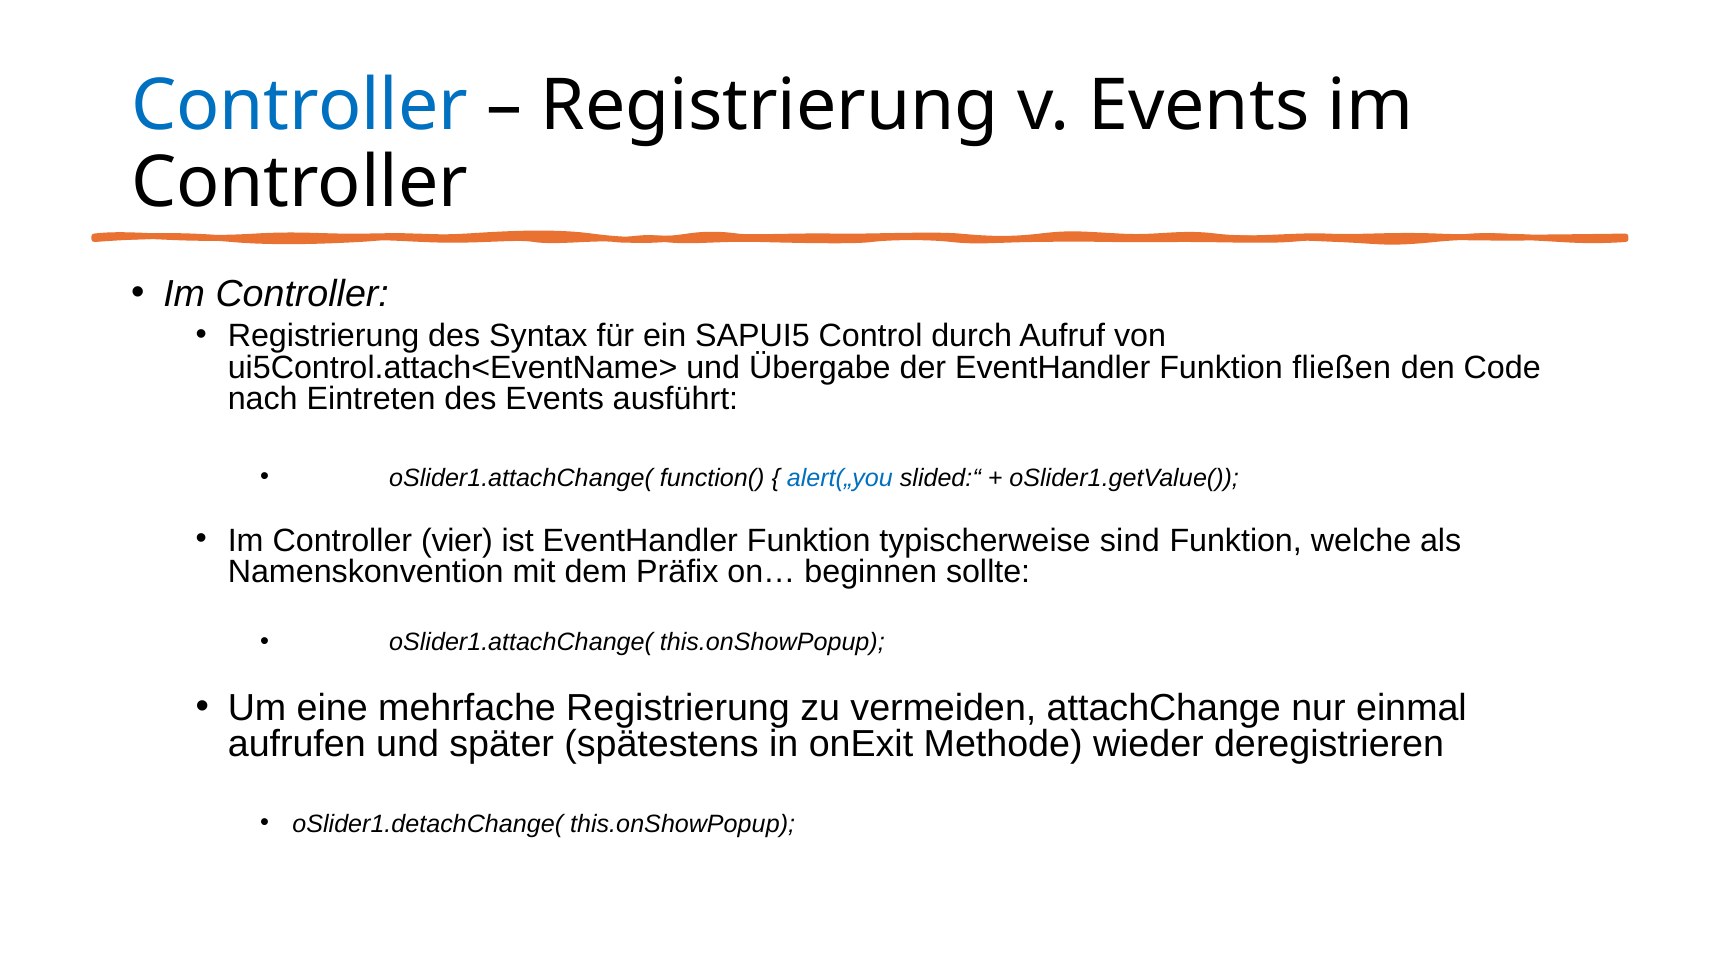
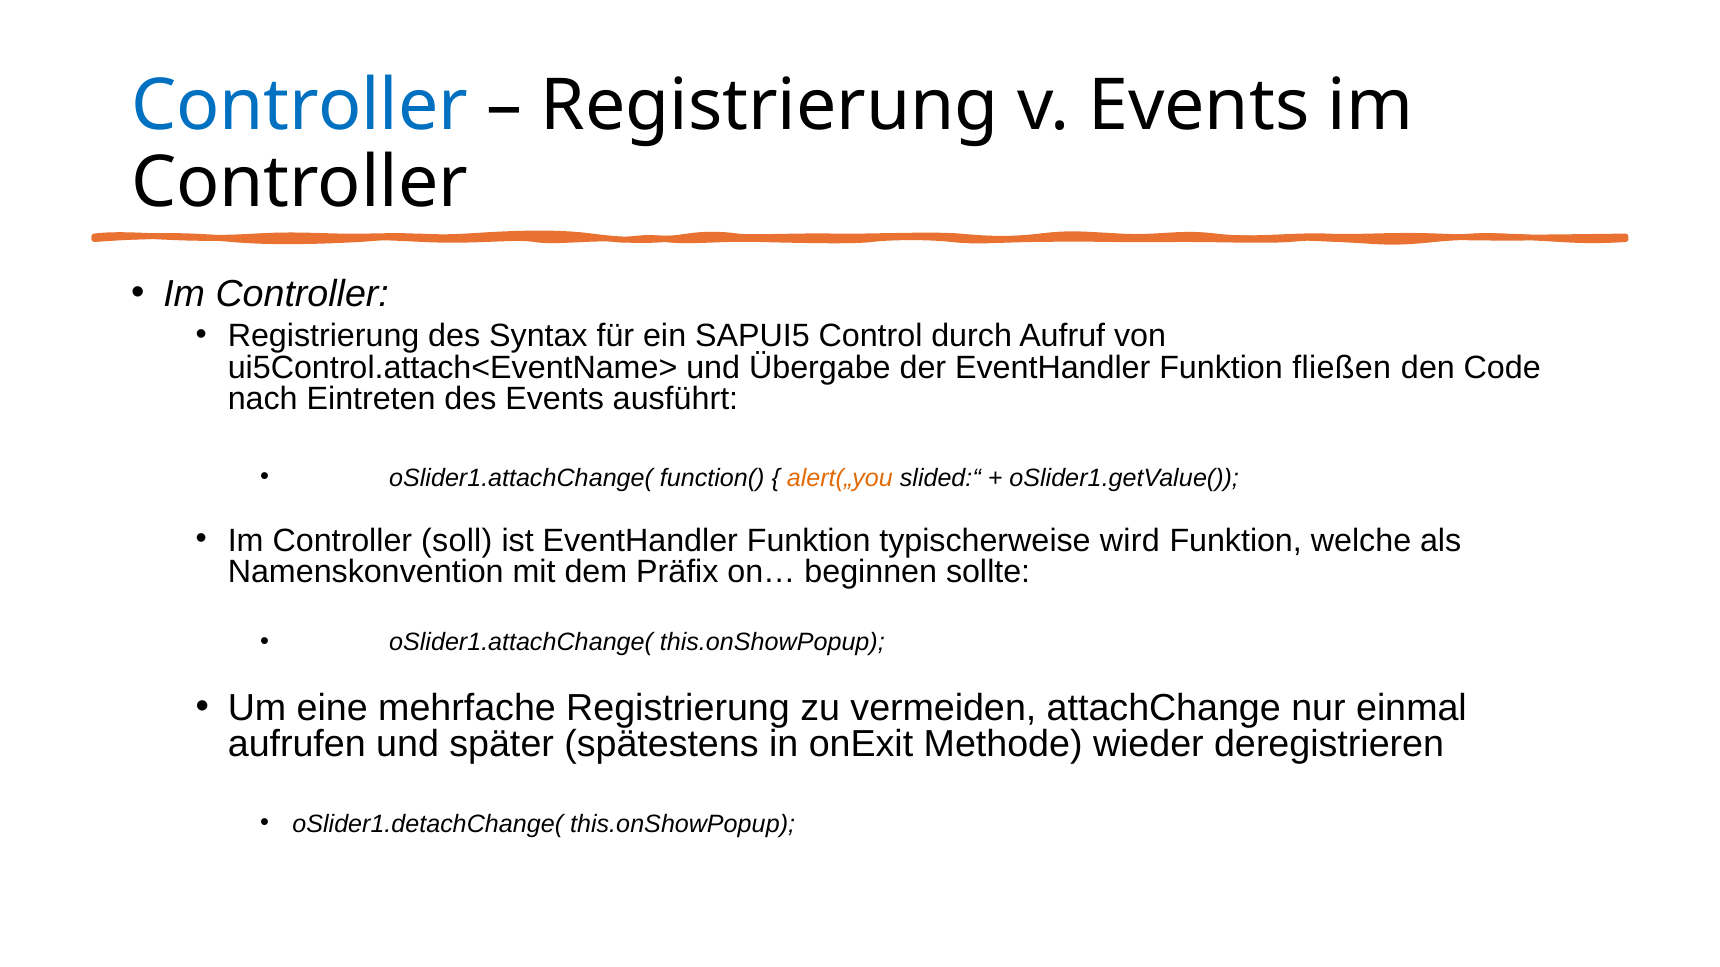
alert(„you colour: blue -> orange
vier: vier -> soll
sind: sind -> wird
